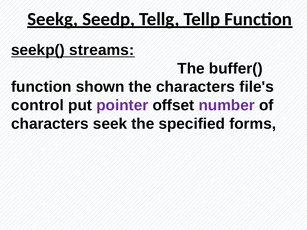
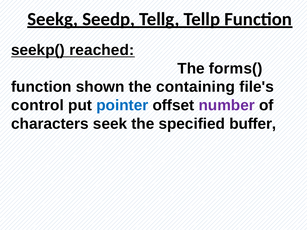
streams: streams -> reached
buffer(: buffer( -> forms(
the characters: characters -> containing
pointer colour: purple -> blue
forms: forms -> buffer
